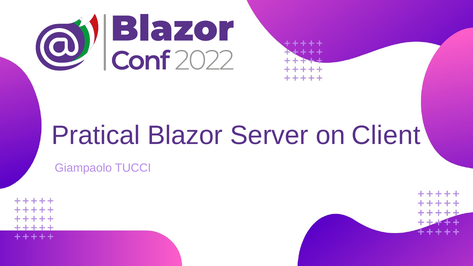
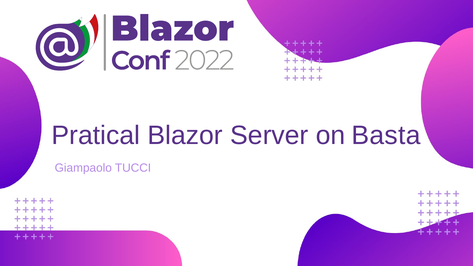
Client: Client -> Basta
